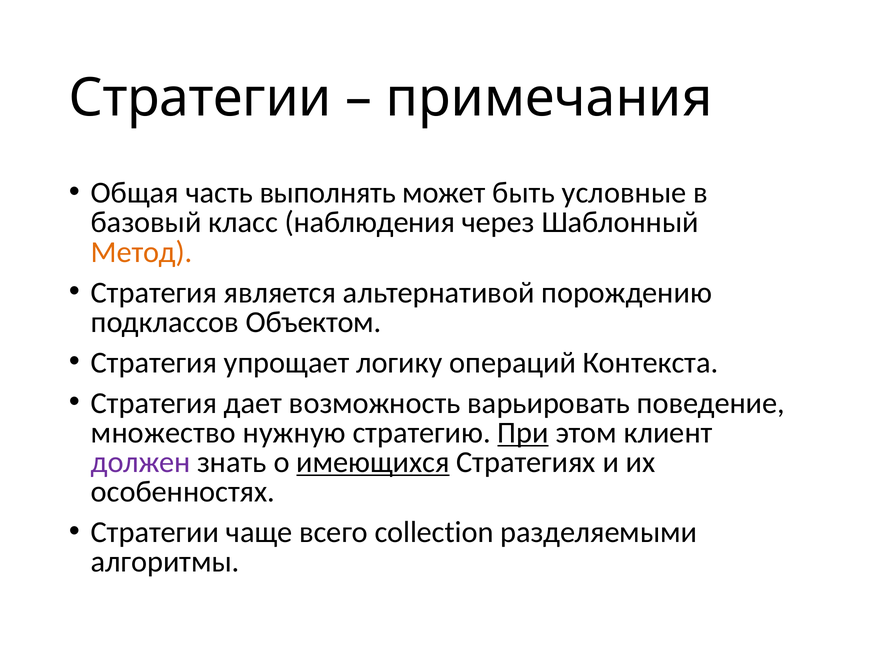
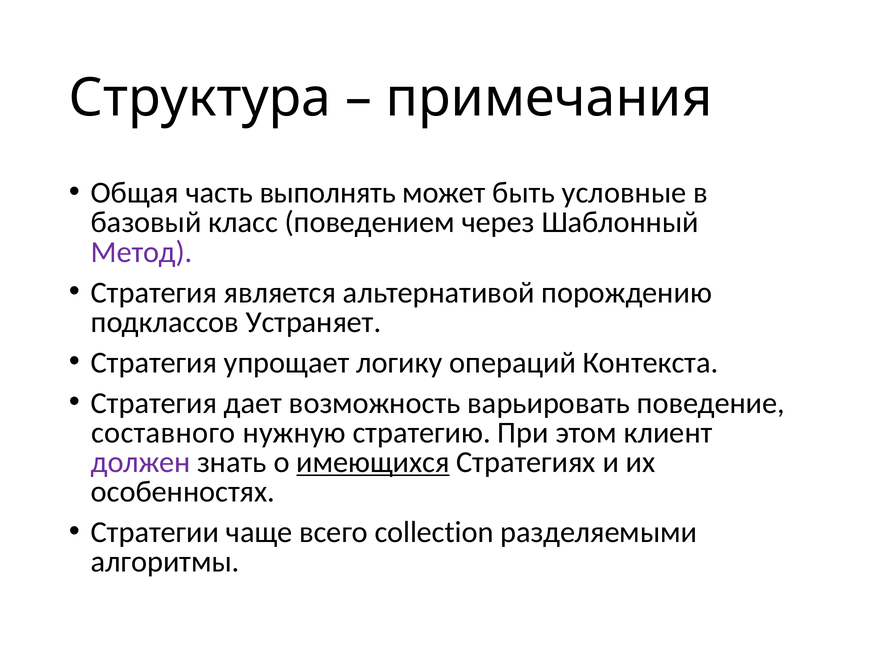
Стратегии at (200, 98): Стратегии -> Структура
наблюдения: наблюдения -> поведением
Метод colour: orange -> purple
Объектом: Объектом -> Устраняет
множество: множество -> составного
При underline: present -> none
